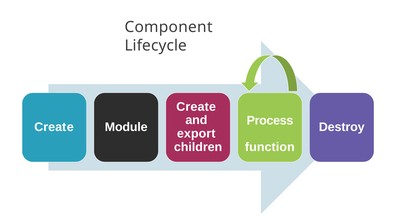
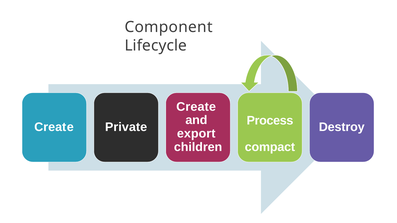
Module: Module -> Private
function: function -> compact
